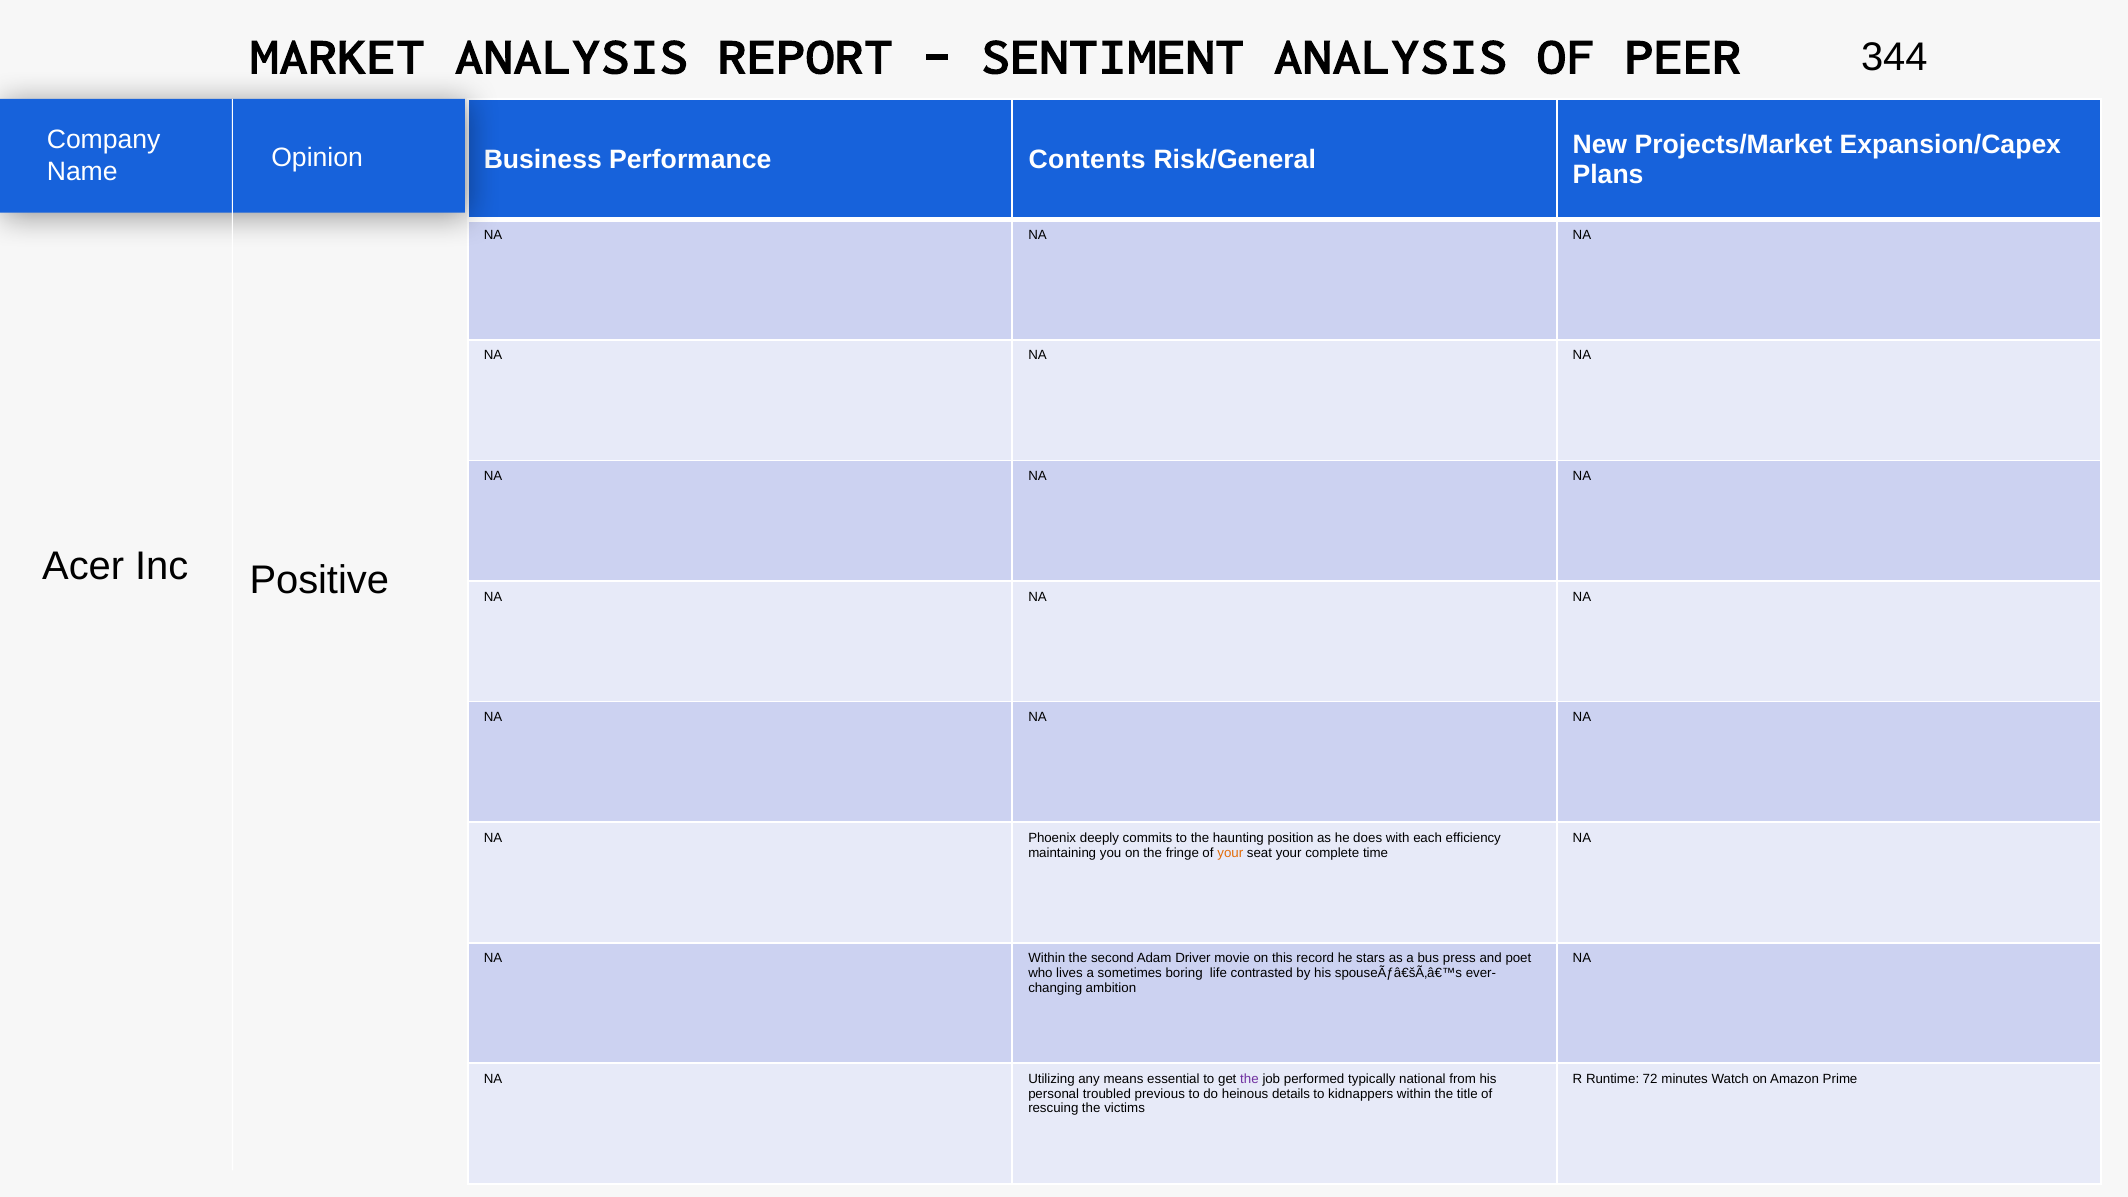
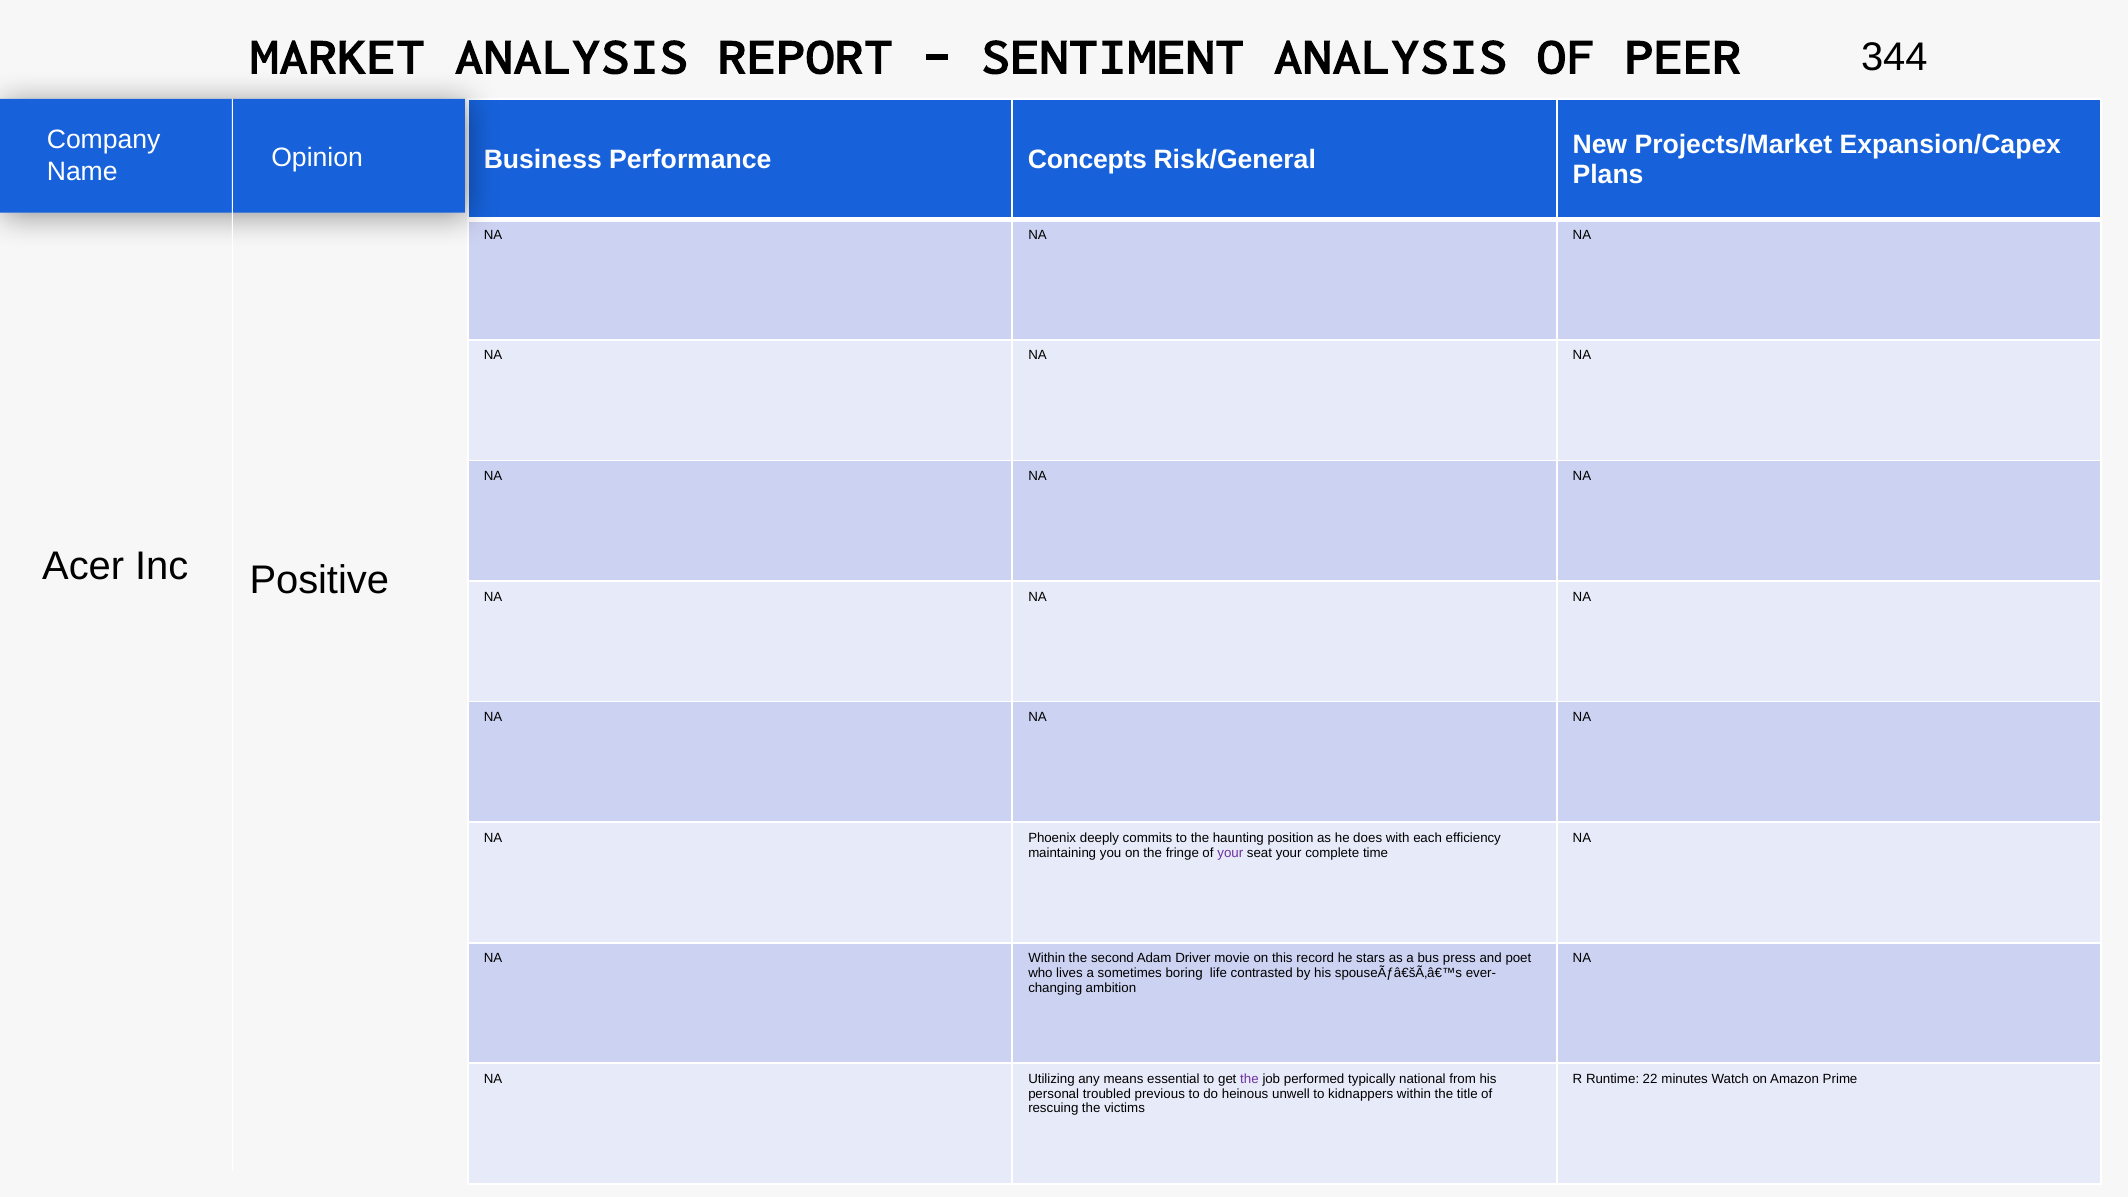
Contents: Contents -> Concepts
your at (1230, 853) colour: orange -> purple
72: 72 -> 22
details: details -> unwell
